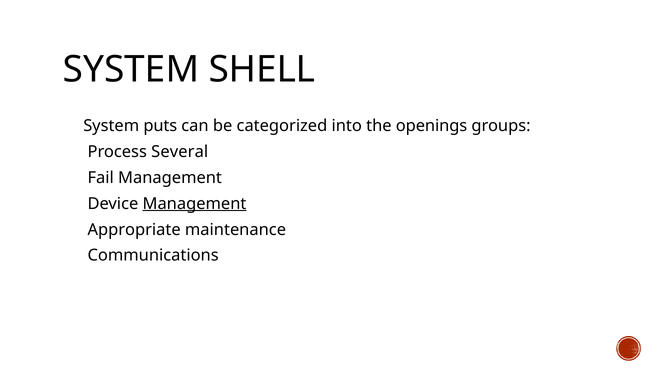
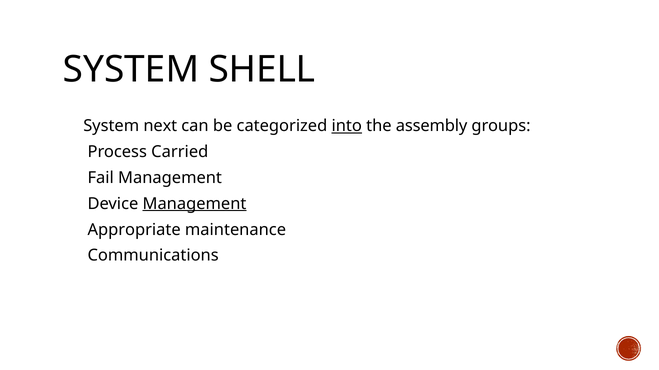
puts: puts -> next
into underline: none -> present
openings: openings -> assembly
Several: Several -> Carried
